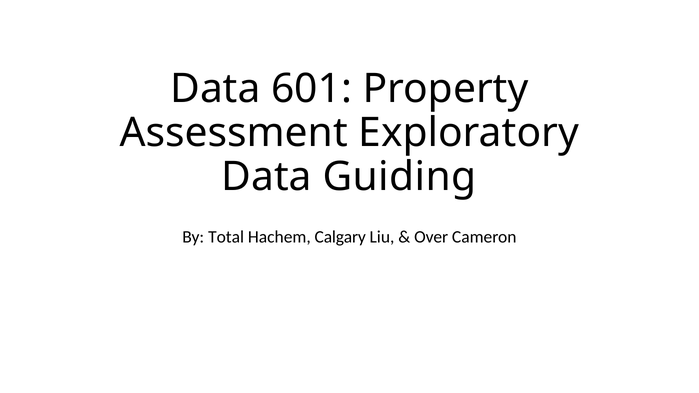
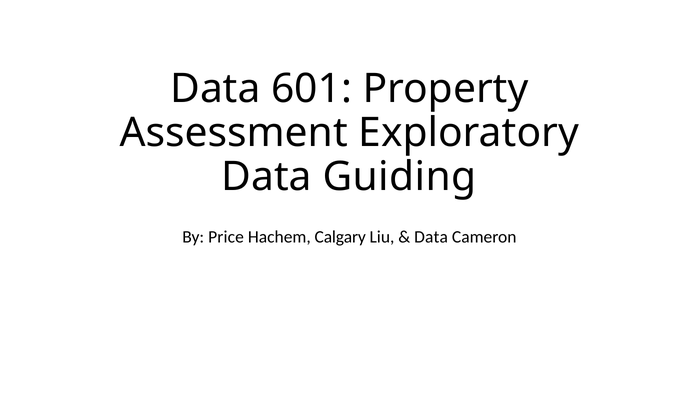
Total: Total -> Price
Over at (431, 237): Over -> Data
